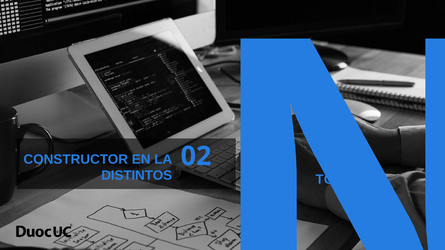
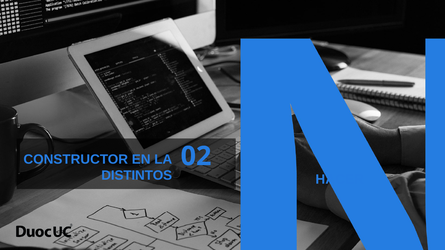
TODOS: TODOS -> HACER
